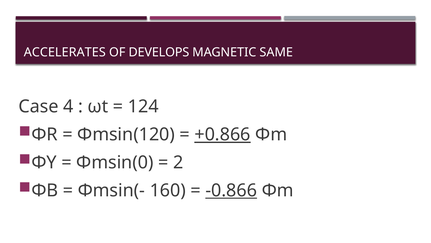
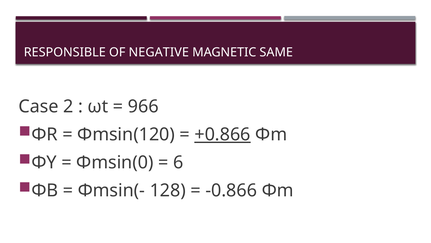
ACCELERATES: ACCELERATES -> RESPONSIBLE
DEVELOPS: DEVELOPS -> NEGATIVE
4: 4 -> 2
124: 124 -> 966
2: 2 -> 6
160: 160 -> 128
-0.866 underline: present -> none
